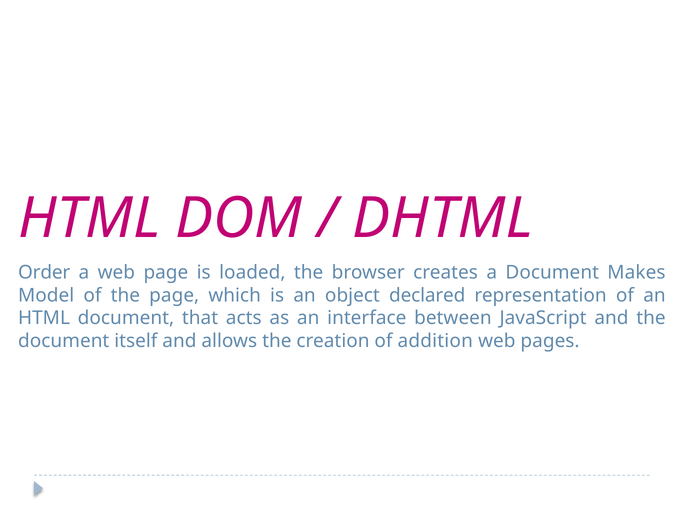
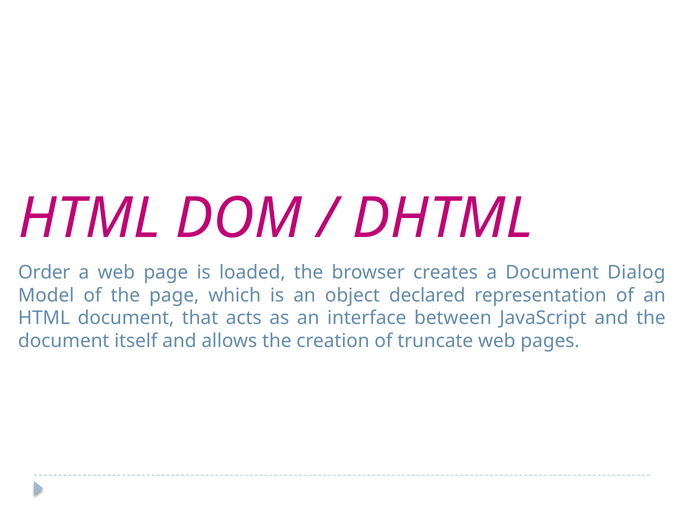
Makes: Makes -> Dialog
addition: addition -> truncate
